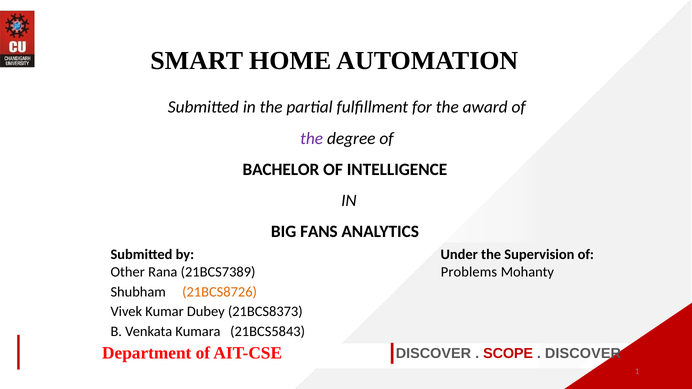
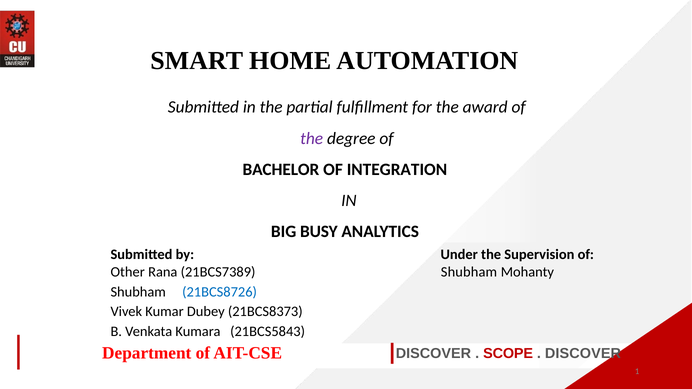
INTELLIGENCE: INTELLIGENCE -> INTEGRATION
FANS: FANS -> BUSY
Problems at (469, 272): Problems -> Shubham
21BCS8726 colour: orange -> blue
